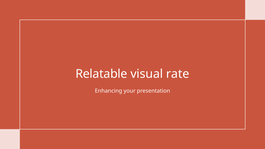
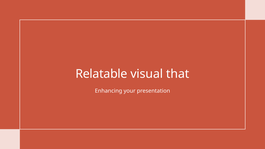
rate: rate -> that
